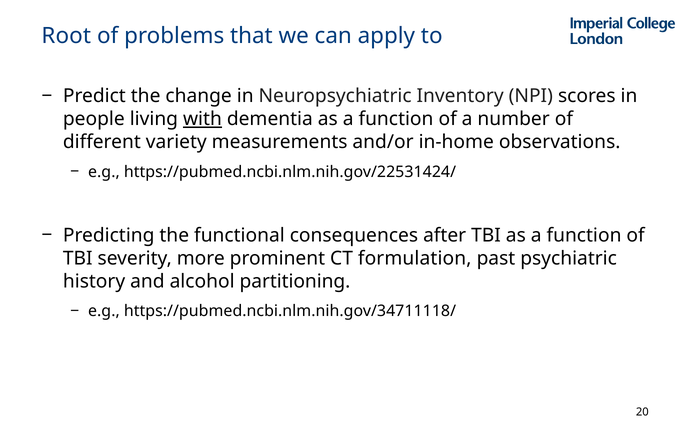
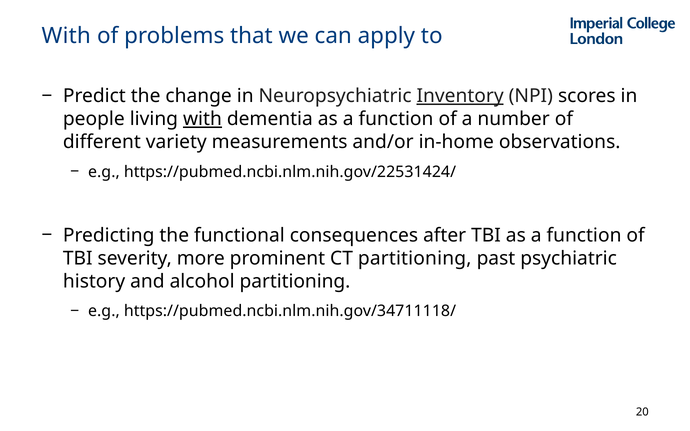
Root at (66, 36): Root -> With
Inventory underline: none -> present
CT formulation: formulation -> partitioning
